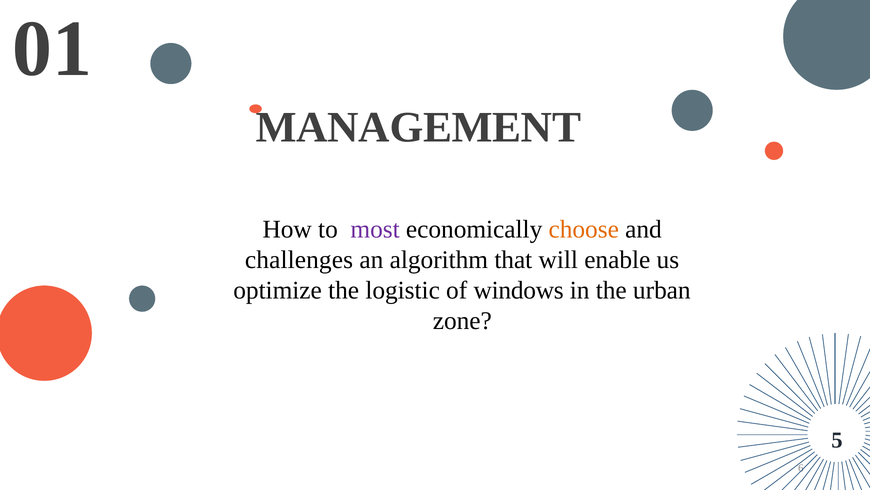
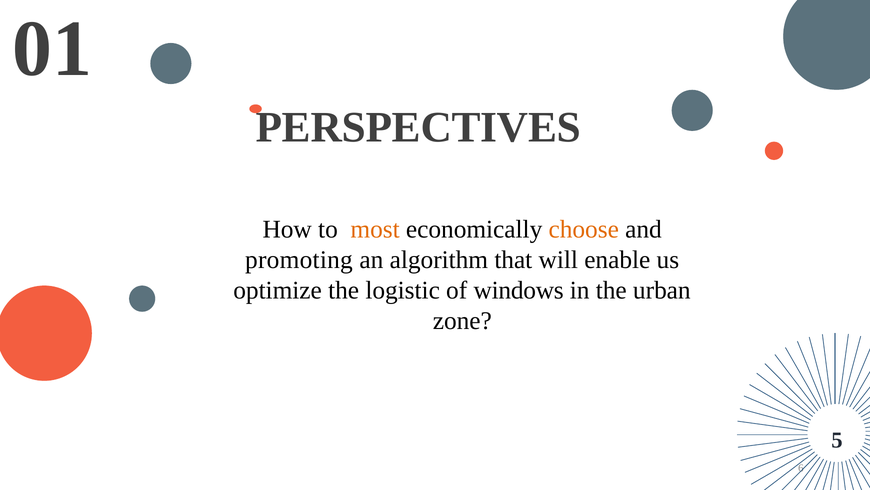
MANAGEMENT: MANAGEMENT -> PERSPECTIVES
most colour: purple -> orange
challenges: challenges -> promoting
